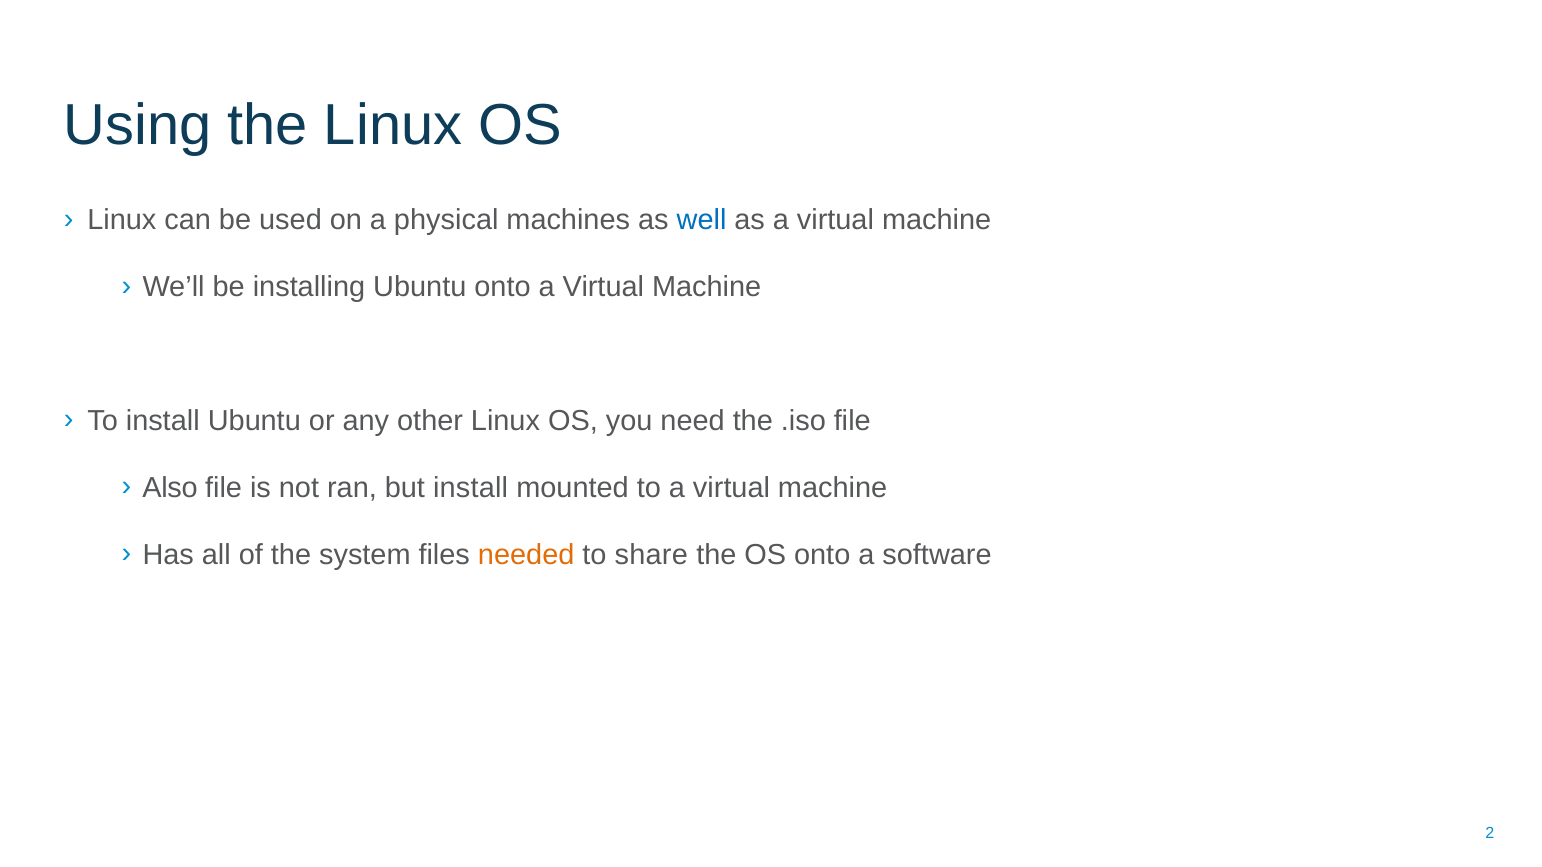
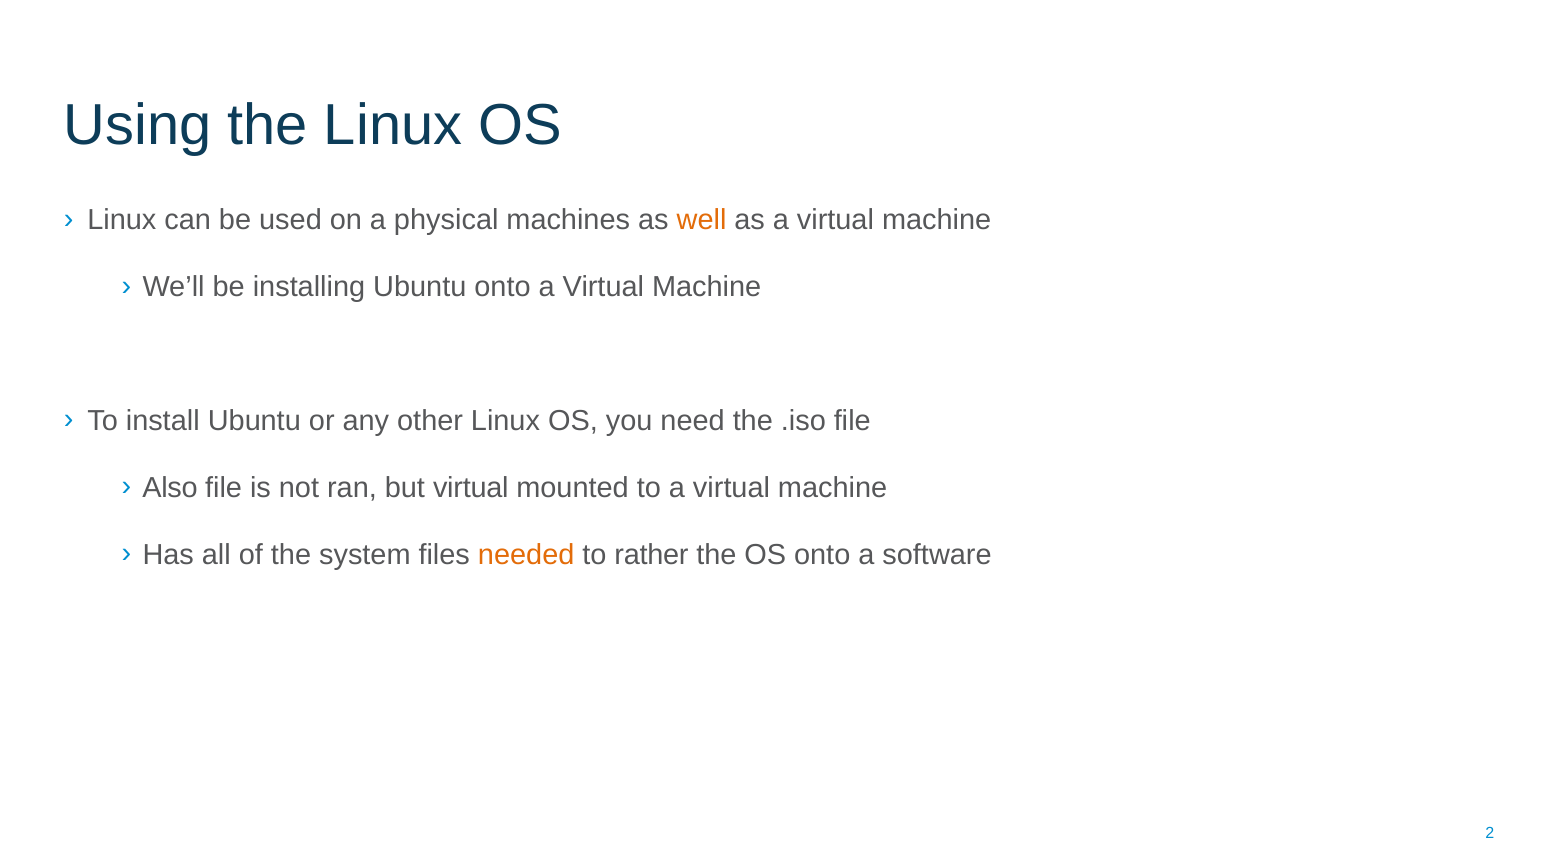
well colour: blue -> orange
but install: install -> virtual
share: share -> rather
